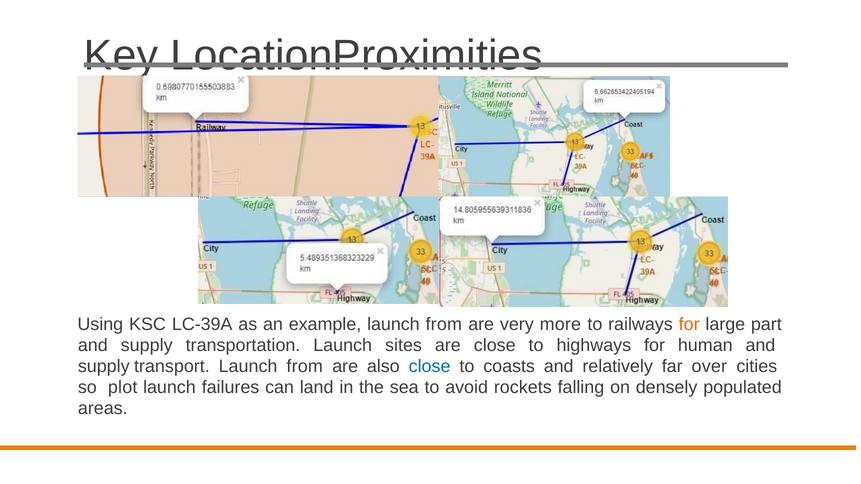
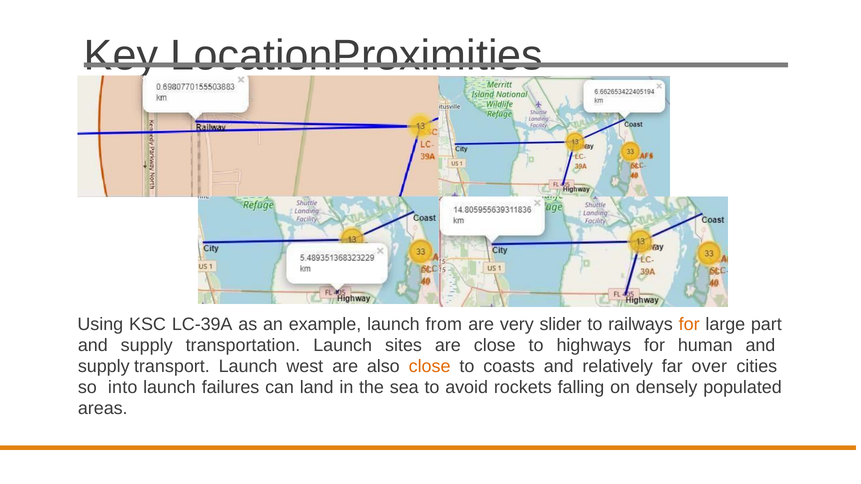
more: more -> slider
transport Launch from: from -> west
close at (430, 367) colour: blue -> orange
plot: plot -> into
